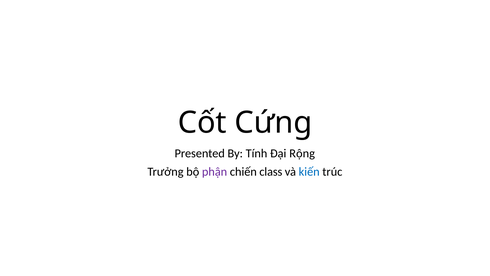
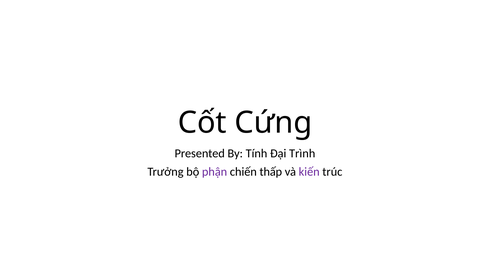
Rộng: Rộng -> Trình
class: class -> thấp
kiến colour: blue -> purple
